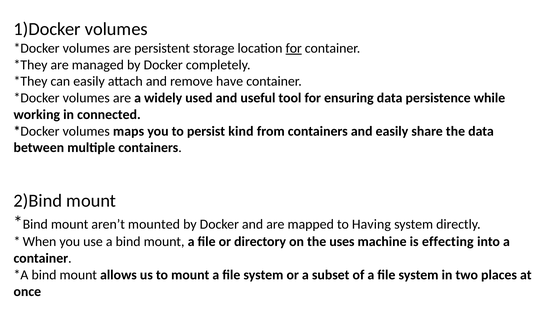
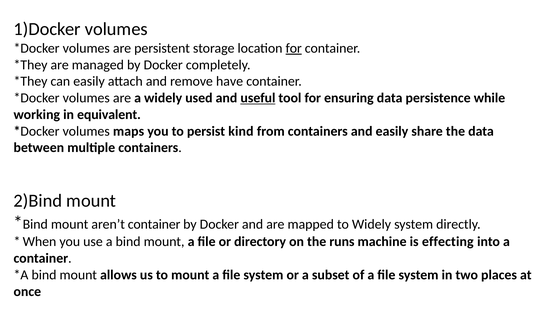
useful underline: none -> present
connected: connected -> equivalent
aren’t mounted: mounted -> container
to Having: Having -> Widely
uses: uses -> runs
